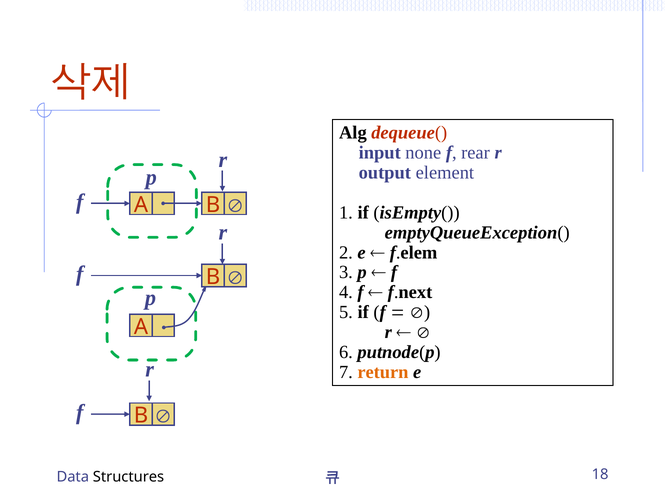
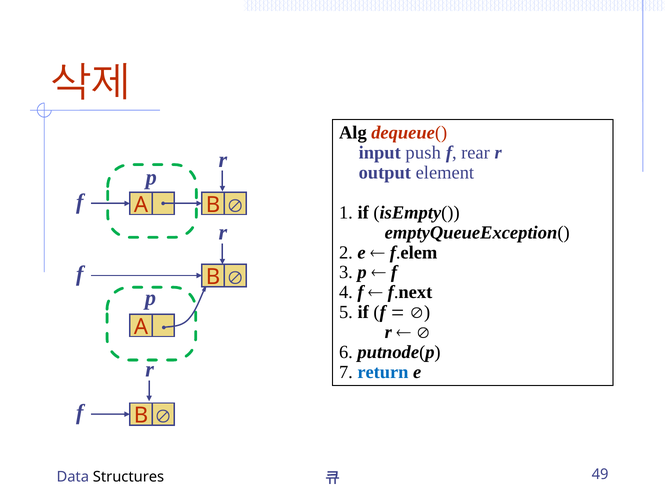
none: none -> push
return colour: orange -> blue
18: 18 -> 49
